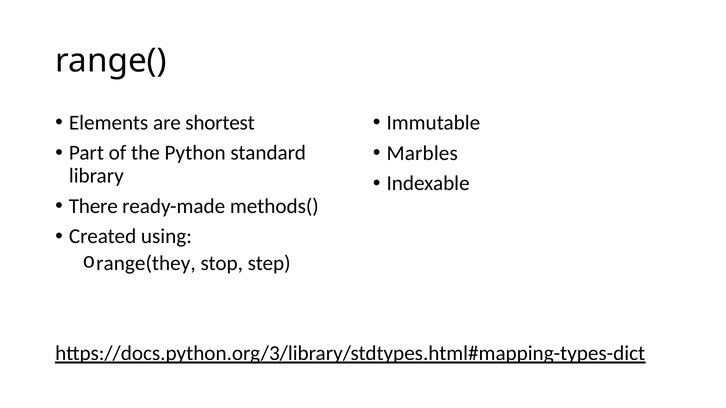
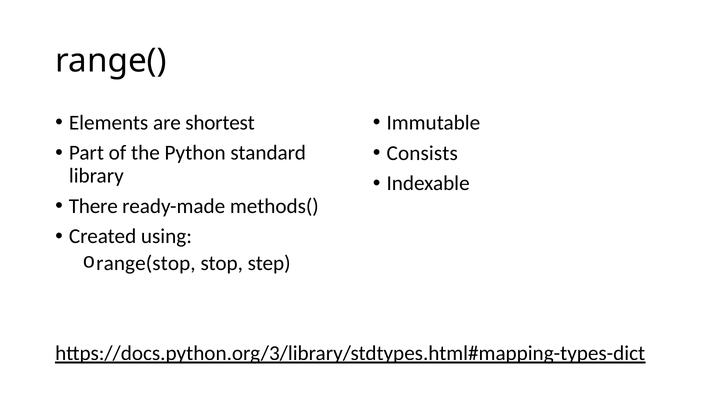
Marbles: Marbles -> Consists
range(they: range(they -> range(stop
